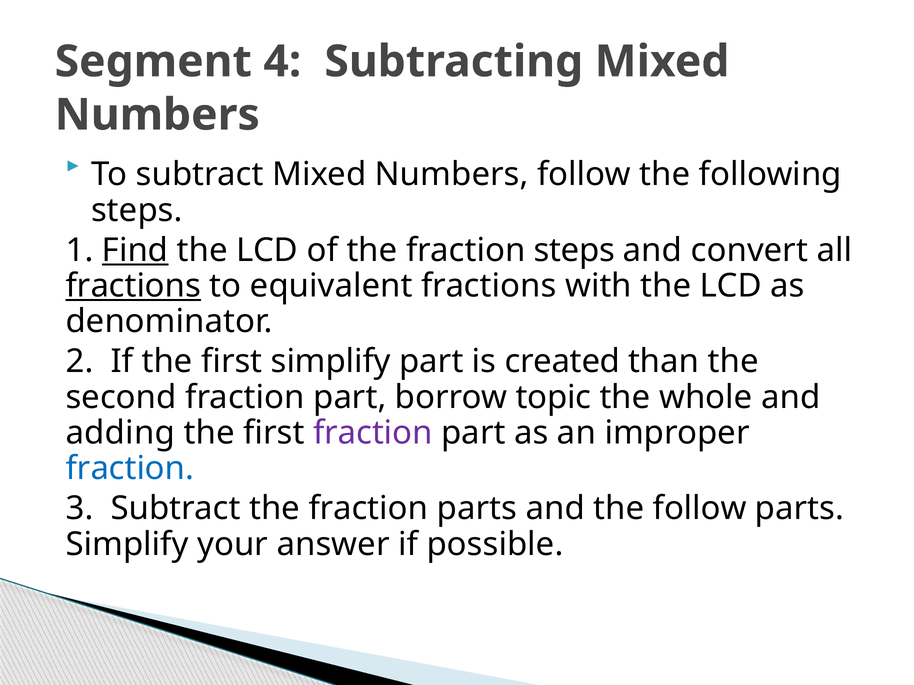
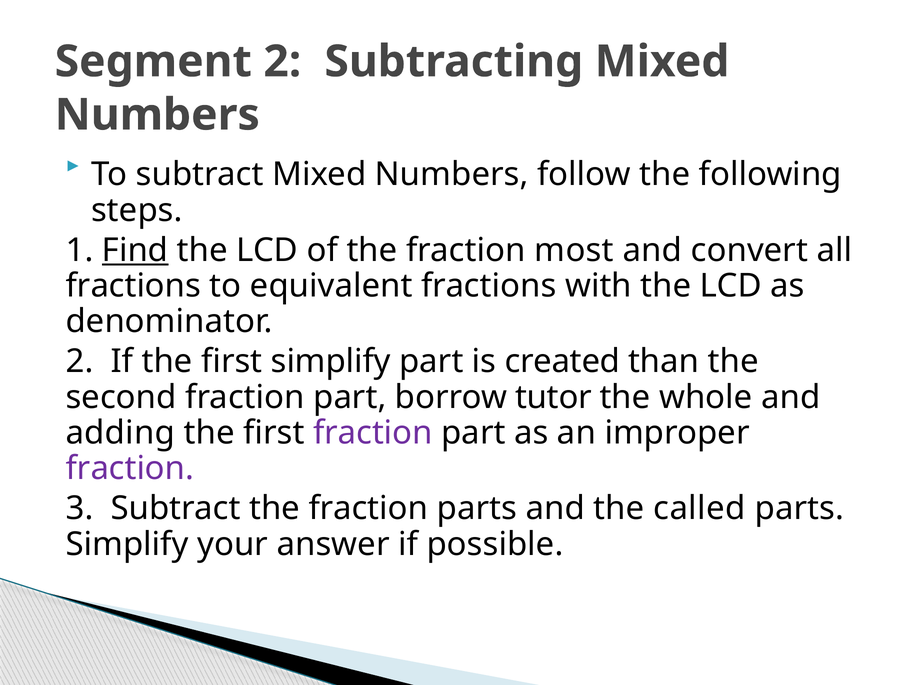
Segment 4: 4 -> 2
fraction steps: steps -> most
fractions at (133, 286) underline: present -> none
topic: topic -> tutor
fraction at (130, 469) colour: blue -> purple
the follow: follow -> called
